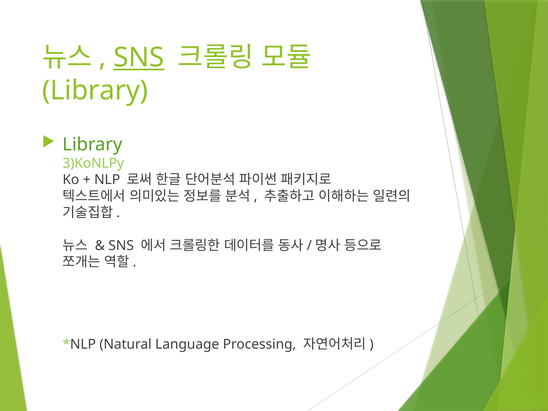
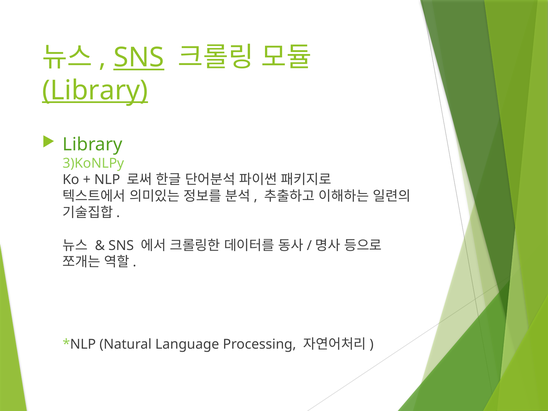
Library at (95, 91) underline: none -> present
